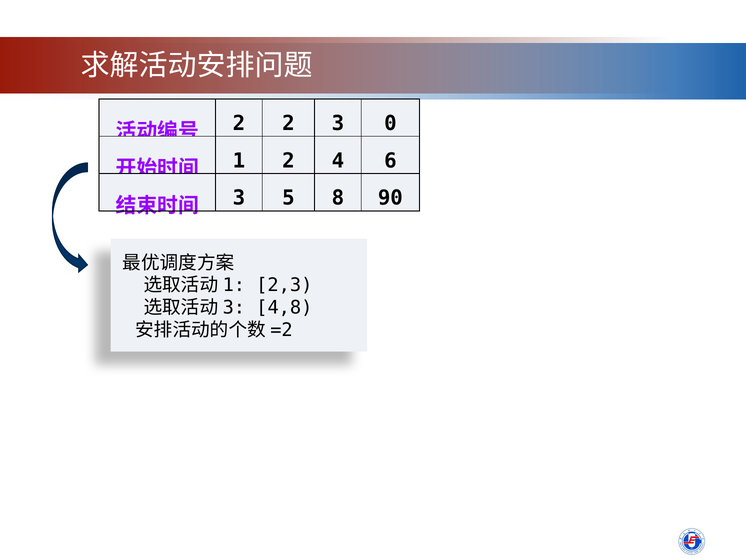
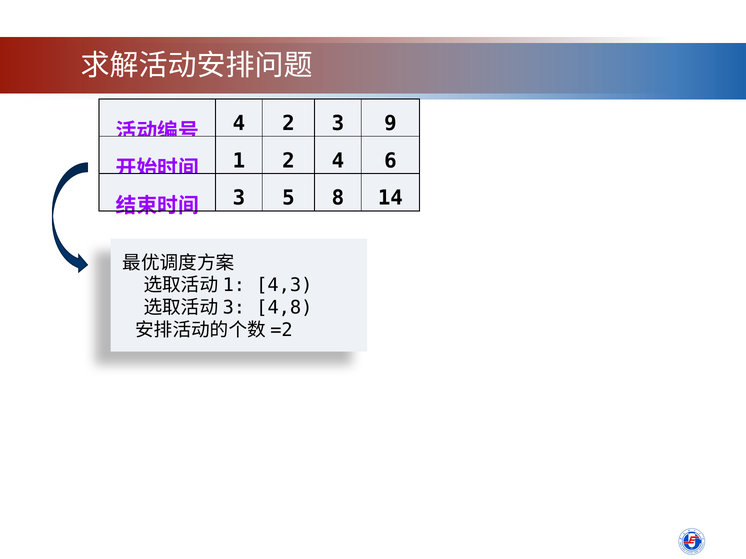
2 at (239, 124): 2 -> 4
0: 0 -> 9
90: 90 -> 14
2,3: 2,3 -> 4,3
